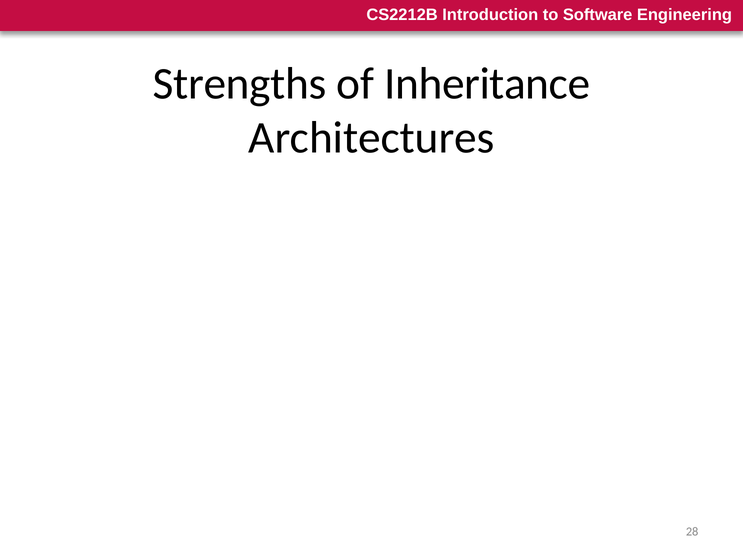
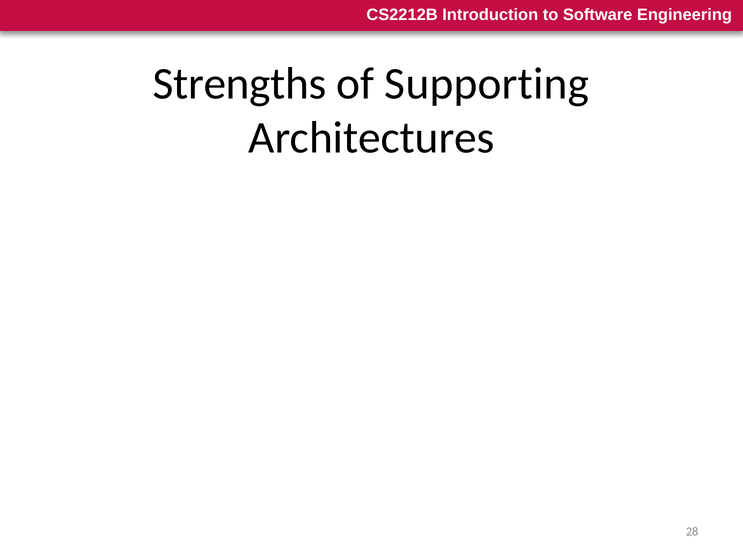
Inheritance: Inheritance -> Supporting
